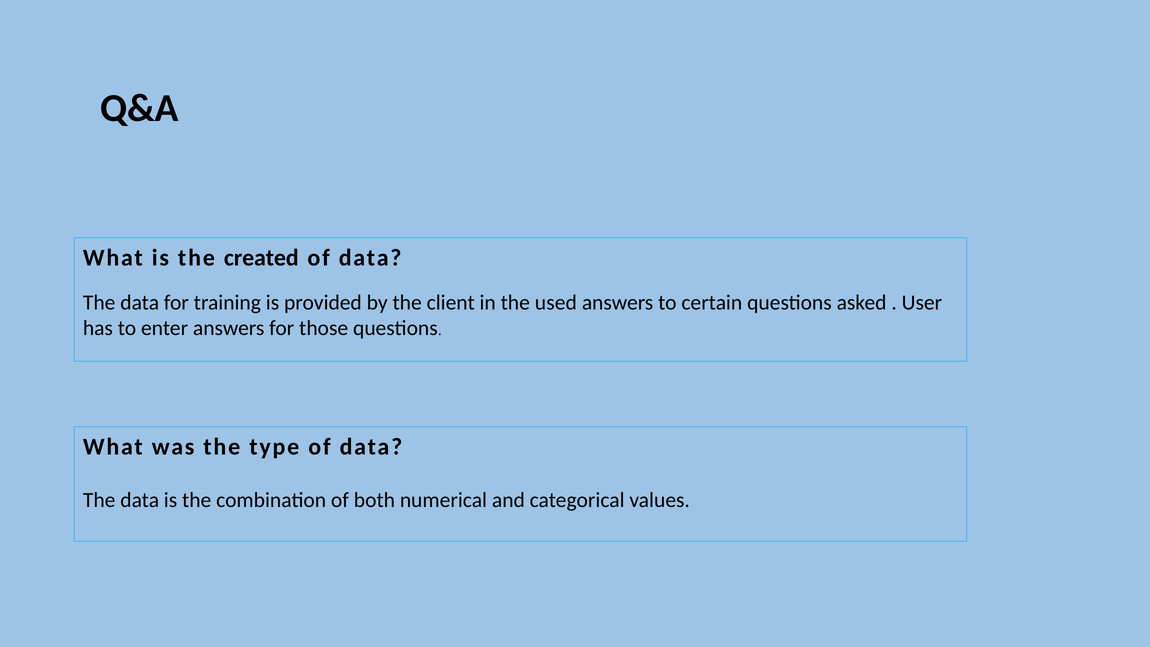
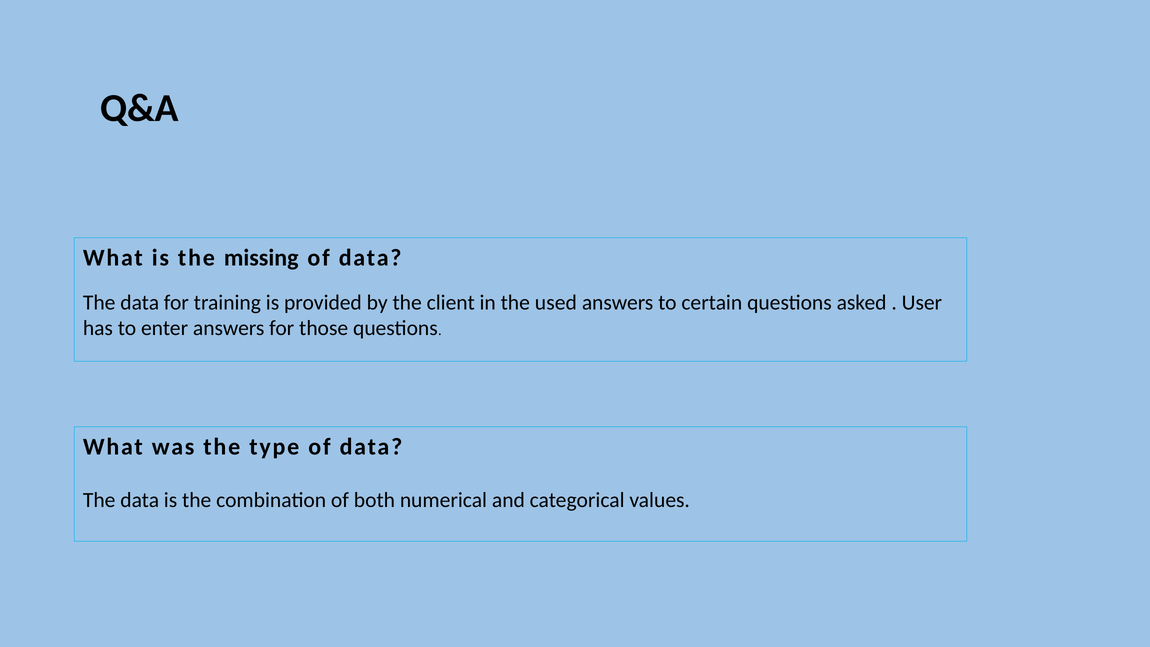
created: created -> missing
